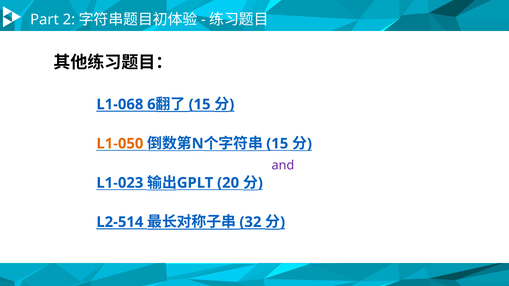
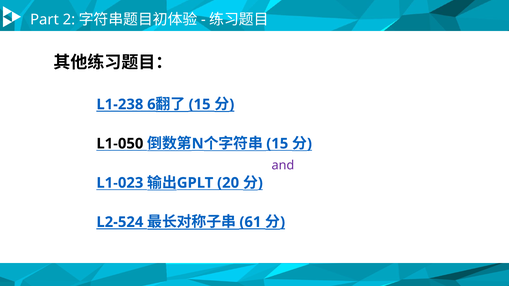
L1-068: L1-068 -> L1-238
L1-050 colour: orange -> black
L2-514: L2-514 -> L2-524
32: 32 -> 61
